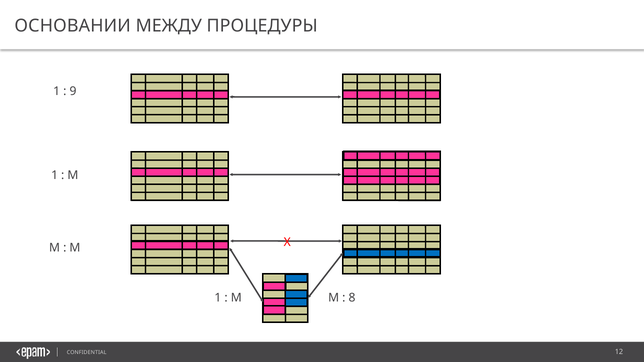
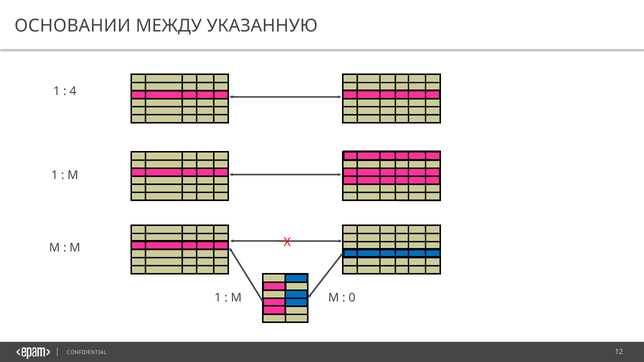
ПРОЦЕДУРЫ: ПРОЦЕДУРЫ -> УКАЗАННУЮ
9: 9 -> 4
8: 8 -> 0
